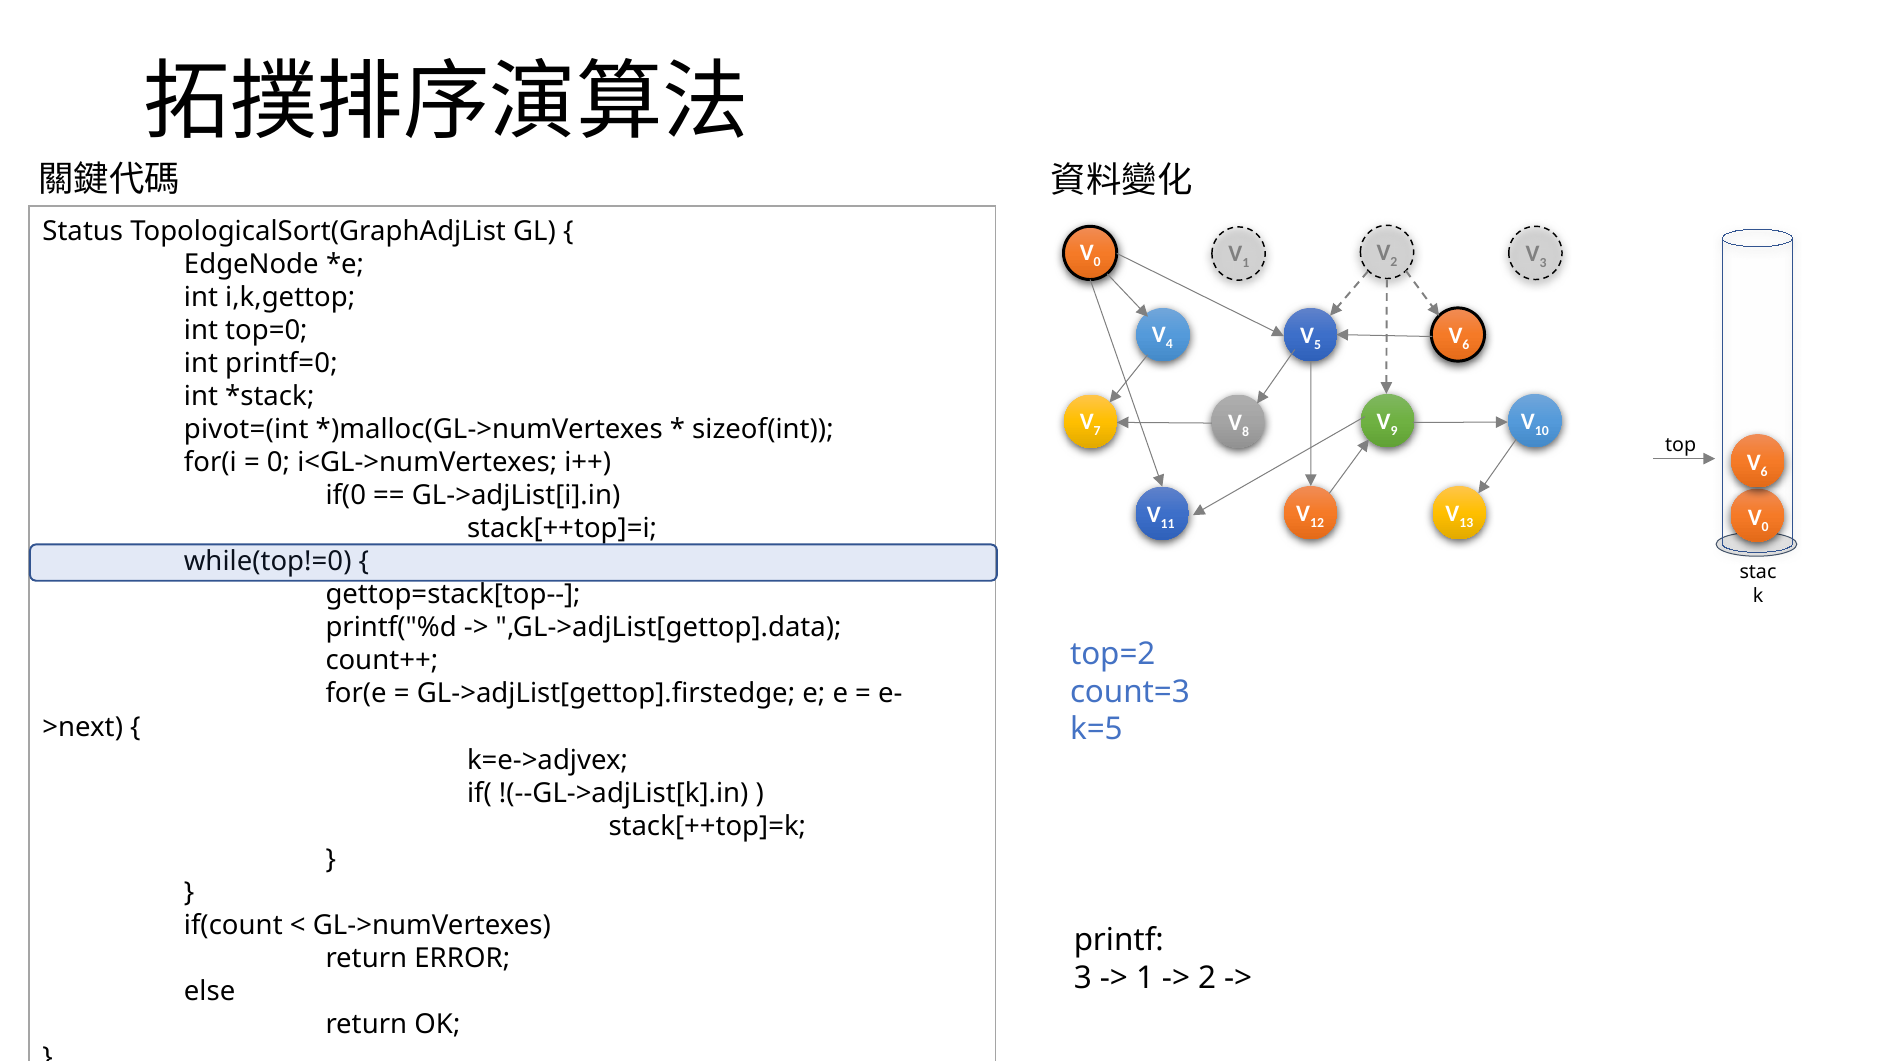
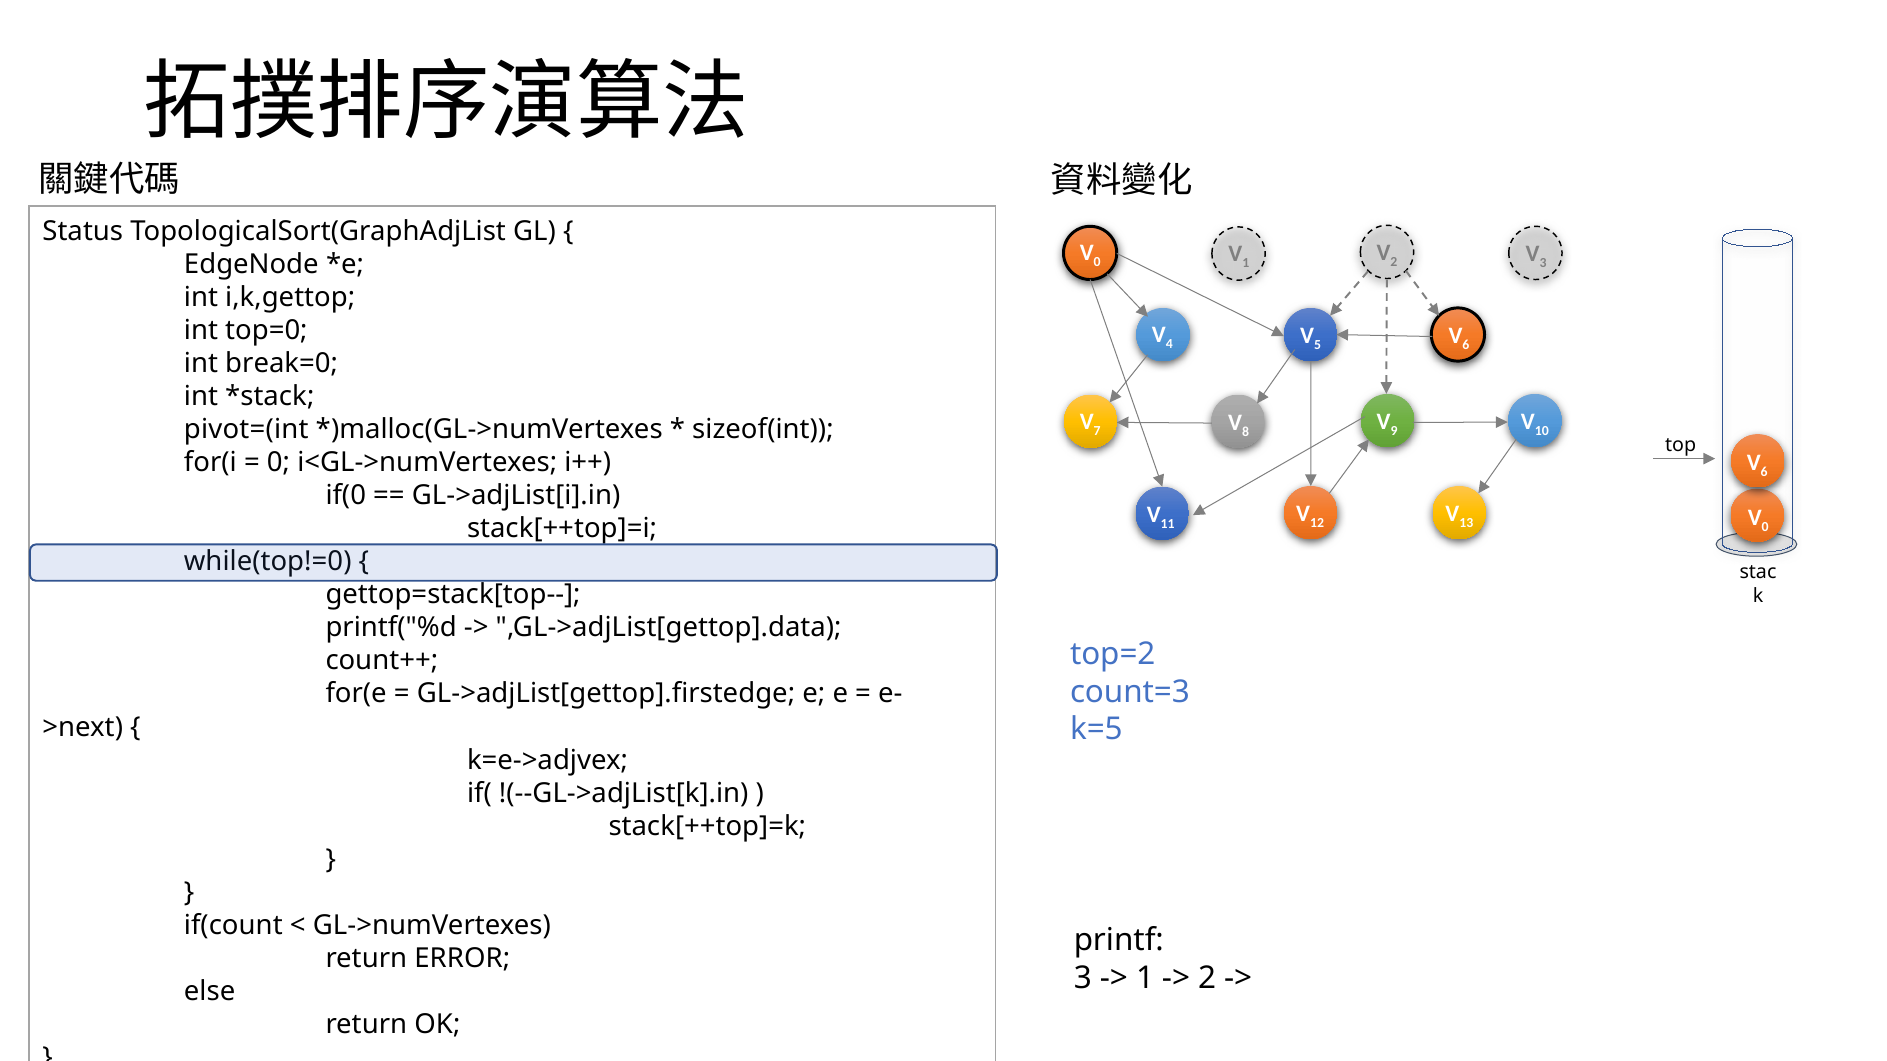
printf=0: printf=0 -> break=0
